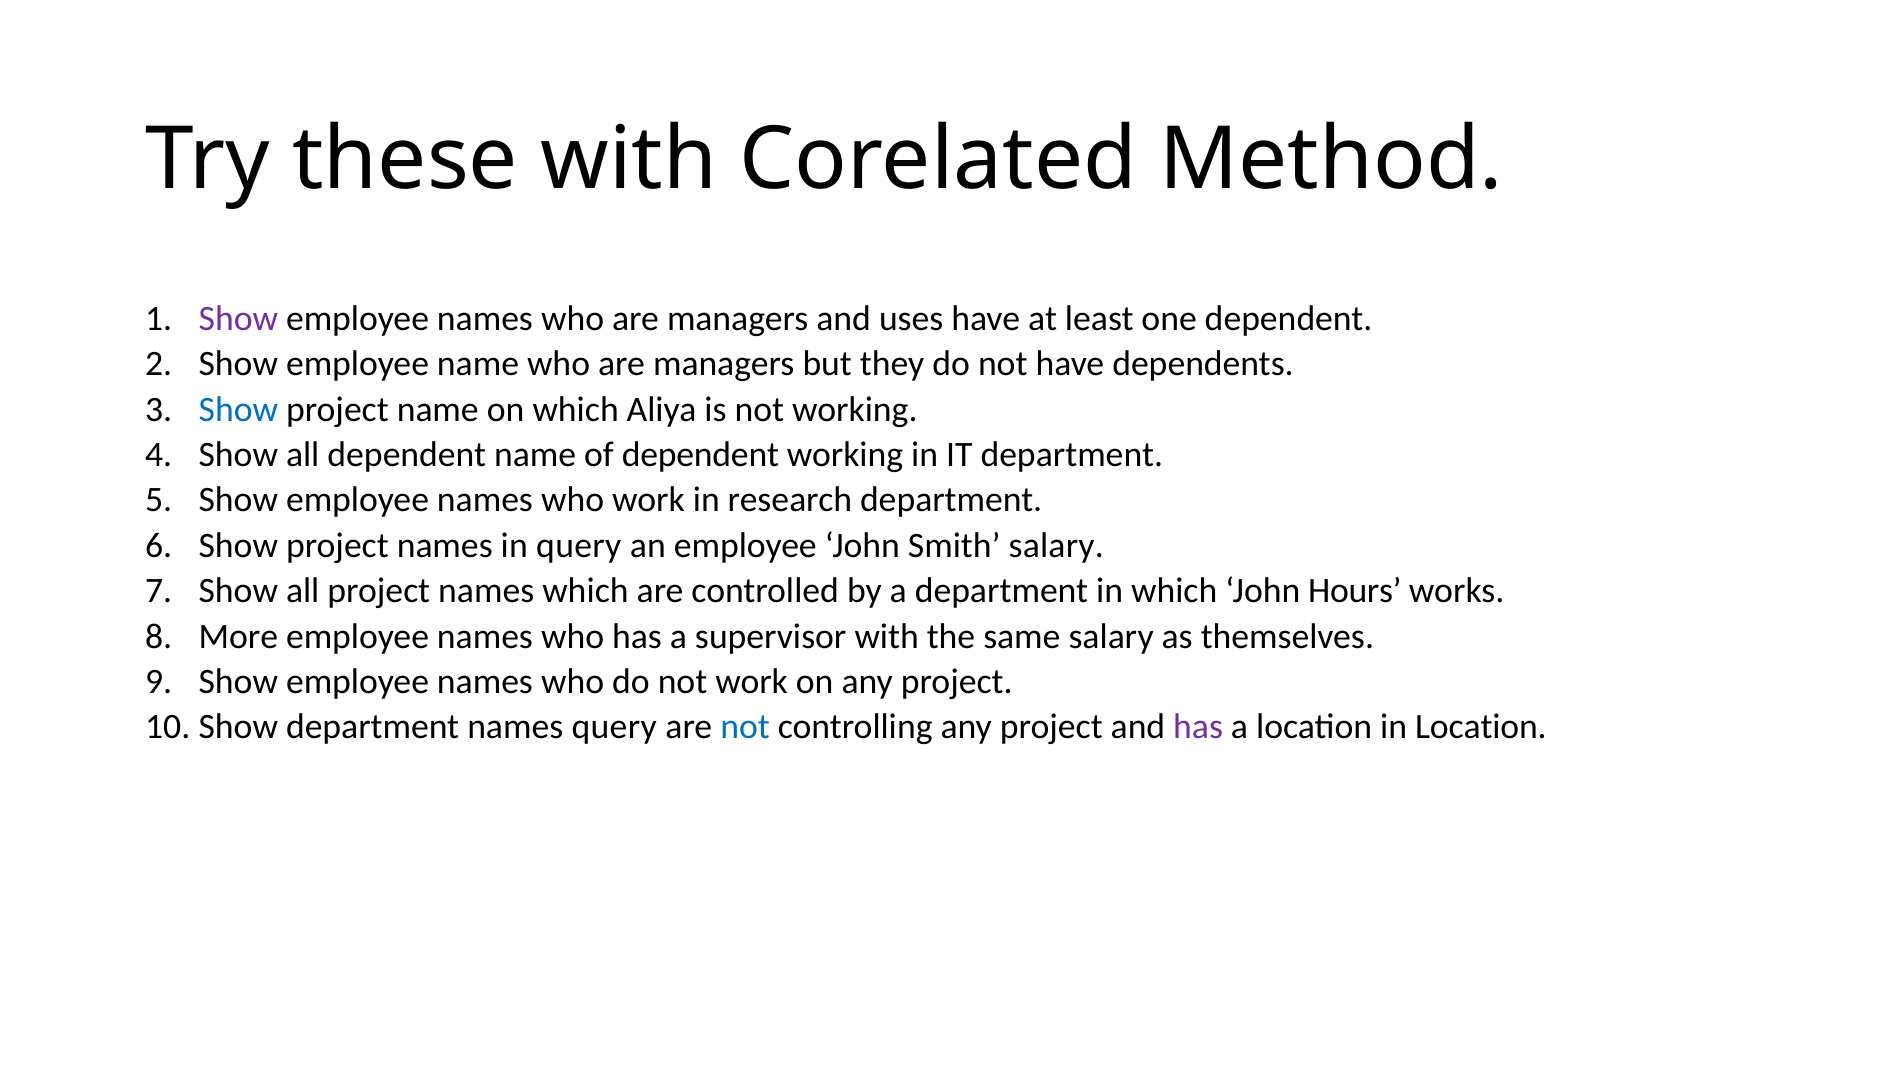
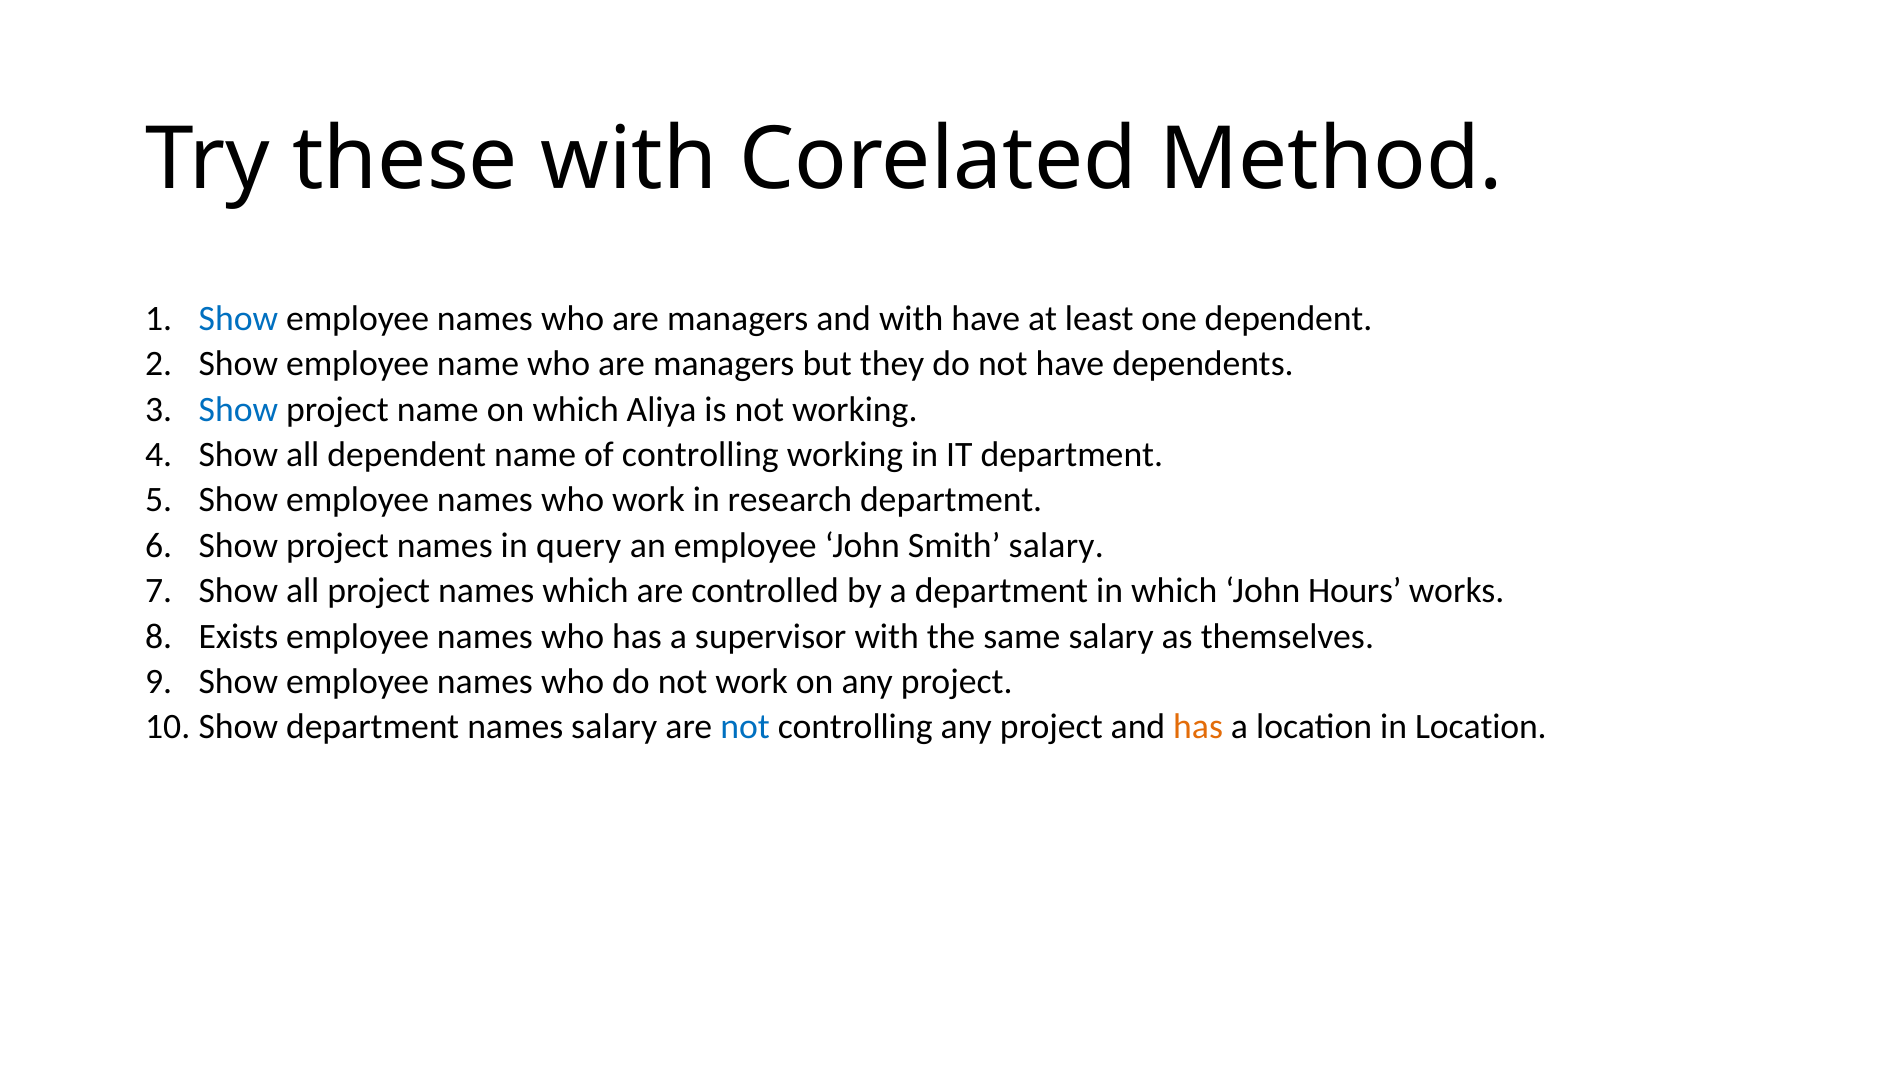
Show at (238, 319) colour: purple -> blue
and uses: uses -> with
of dependent: dependent -> controlling
More: More -> Exists
names query: query -> salary
has at (1198, 727) colour: purple -> orange
